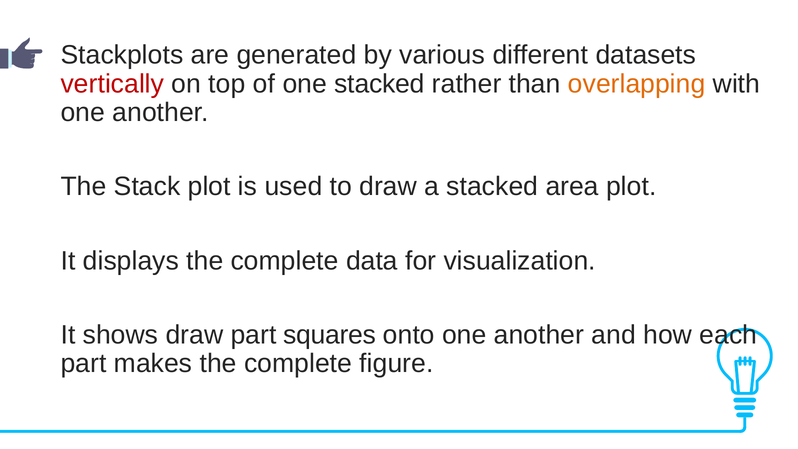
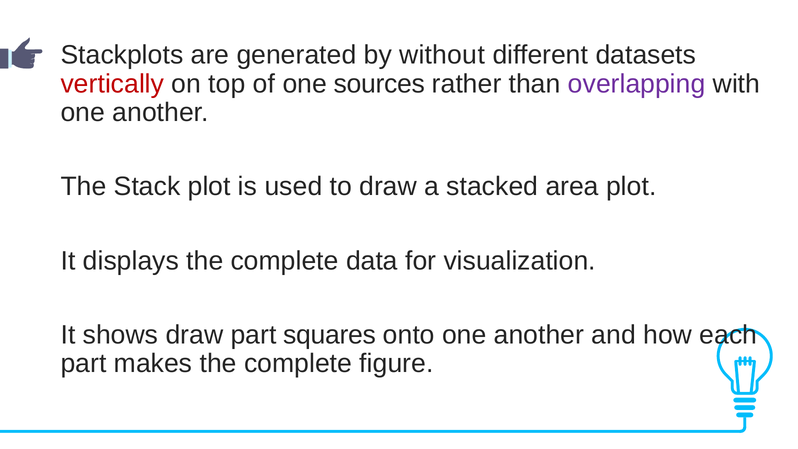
various: various -> without
one stacked: stacked -> sources
overlapping colour: orange -> purple
